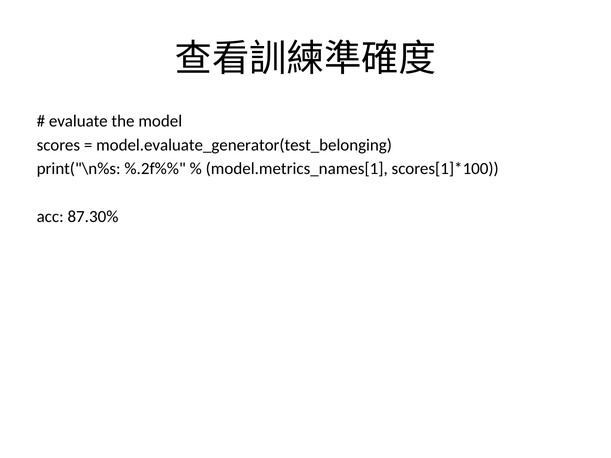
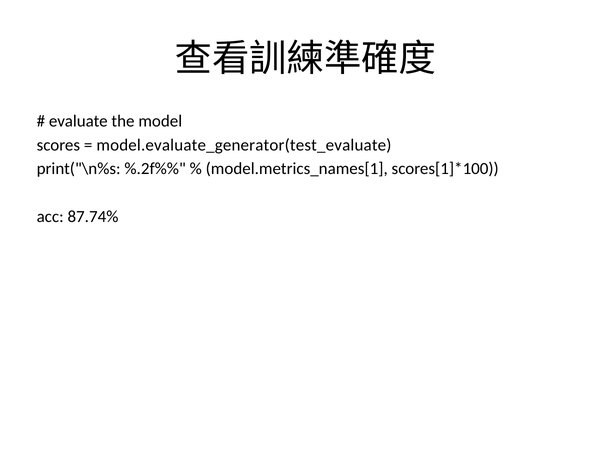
model.evaluate_generator(test_belonging: model.evaluate_generator(test_belonging -> model.evaluate_generator(test_evaluate
87.30%: 87.30% -> 87.74%
